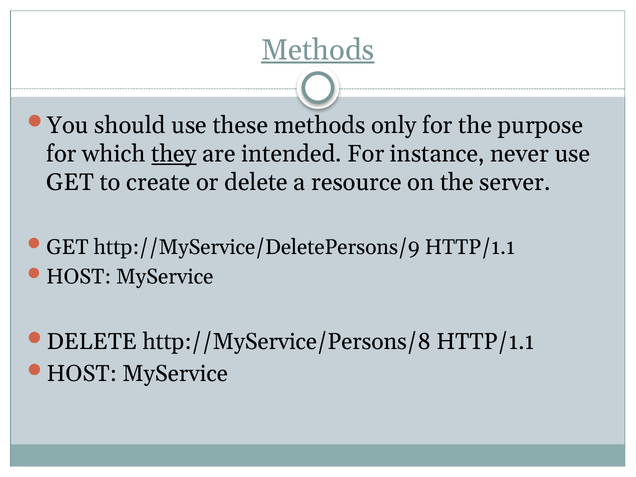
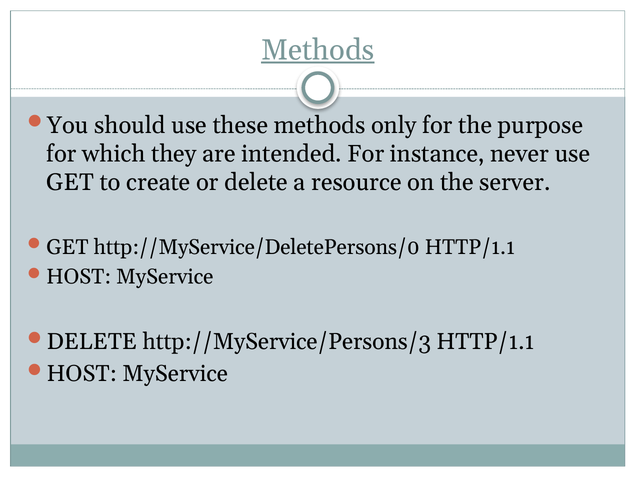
they underline: present -> none
http://MyService/DeletePersons/9: http://MyService/DeletePersons/9 -> http://MyService/DeletePersons/0
http://MyService/Persons/8: http://MyService/Persons/8 -> http://MyService/Persons/3
